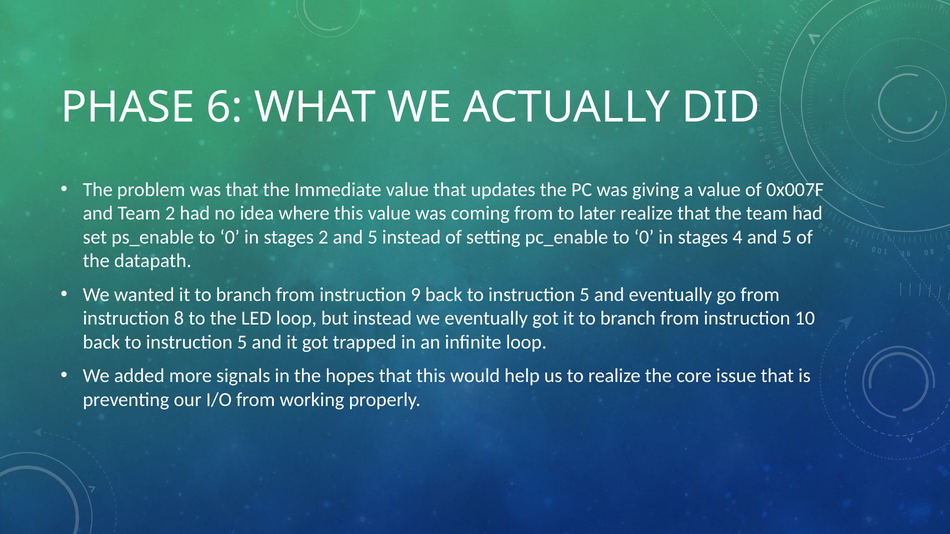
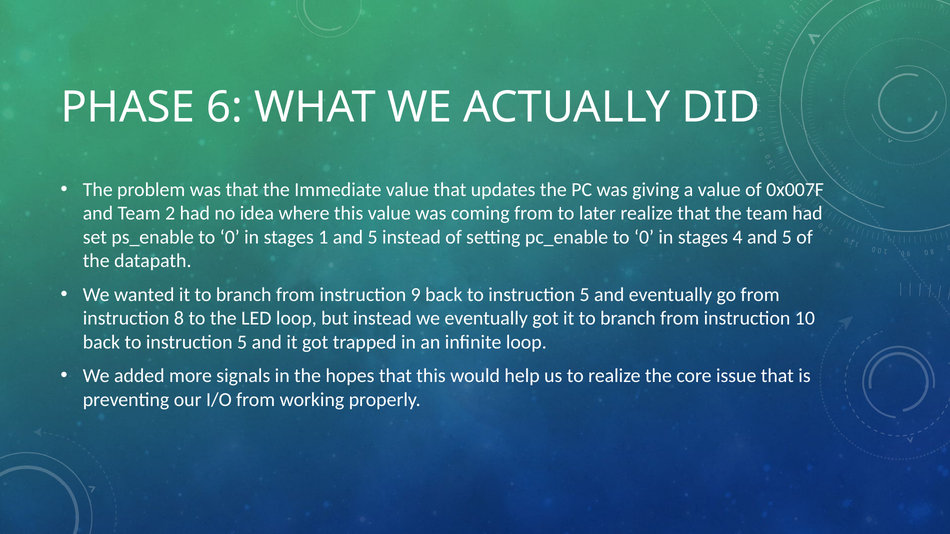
stages 2: 2 -> 1
